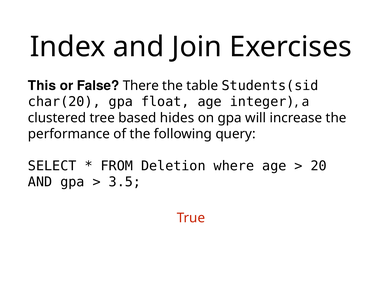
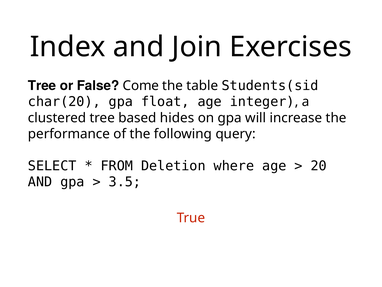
This at (42, 85): This -> Tree
There: There -> Come
